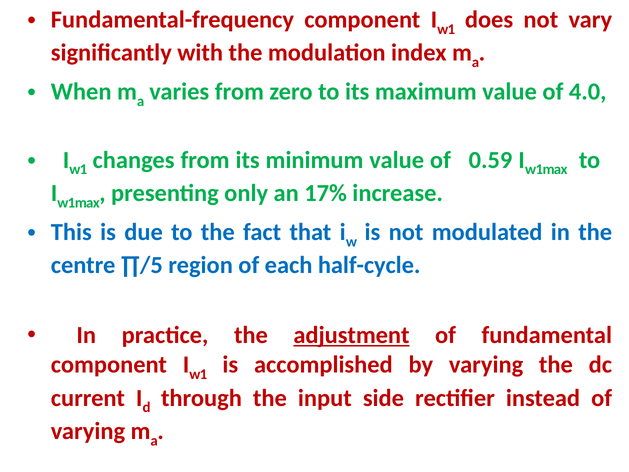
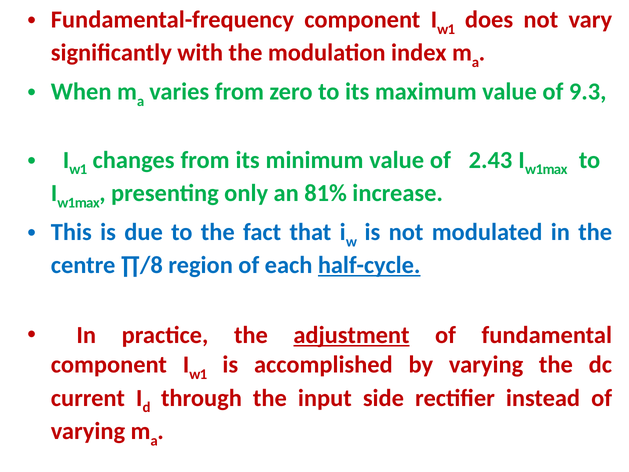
4.0: 4.0 -> 9.3
0.59: 0.59 -> 2.43
17%: 17% -> 81%
∏/5: ∏/5 -> ∏/8
half-cycle underline: none -> present
